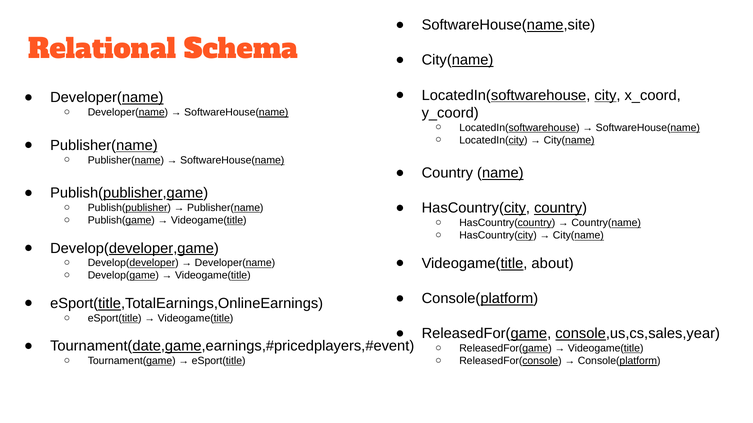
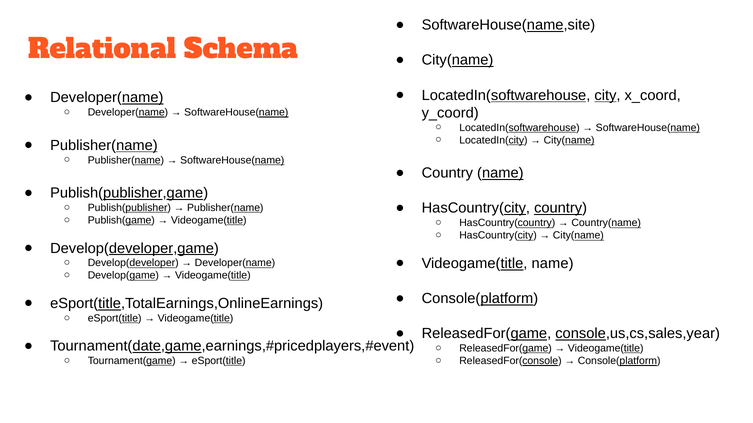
Videogame(title about: about -> name
